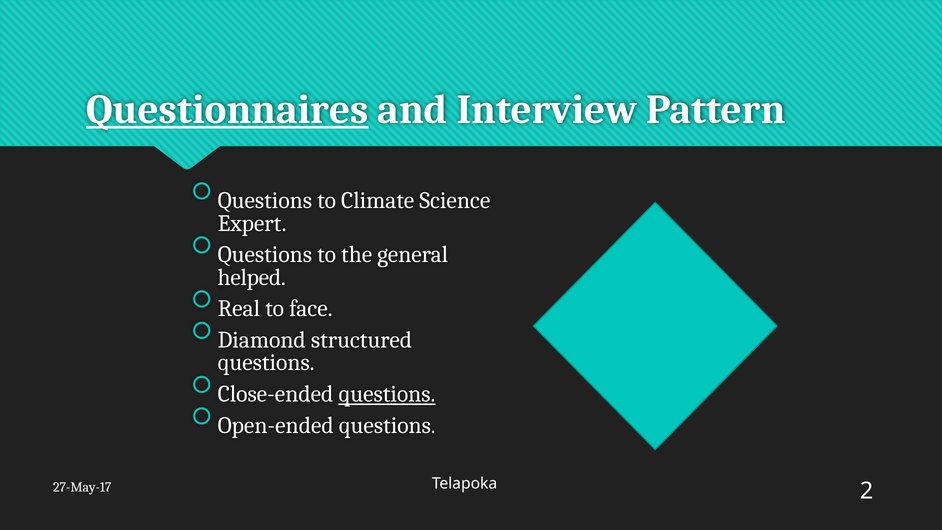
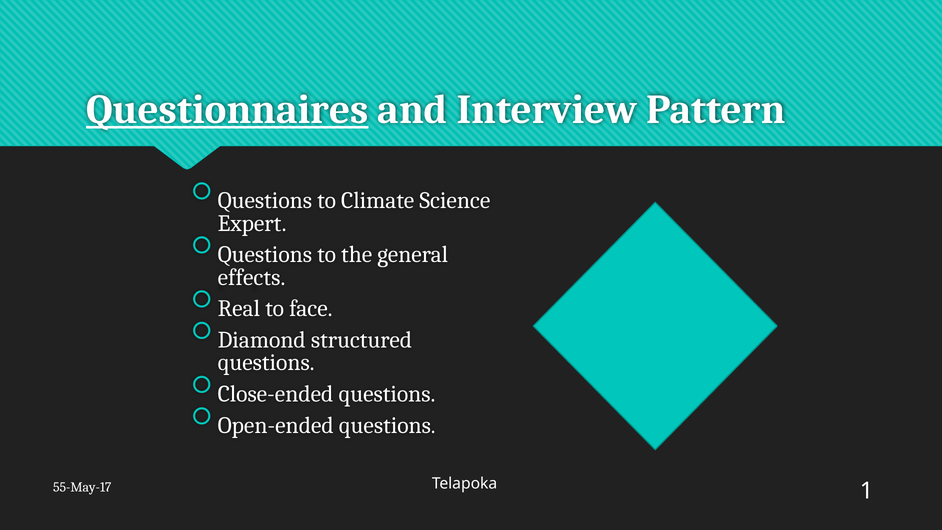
helped: helped -> effects
questions at (387, 394) underline: present -> none
27-May-17: 27-May-17 -> 55-May-17
2: 2 -> 1
